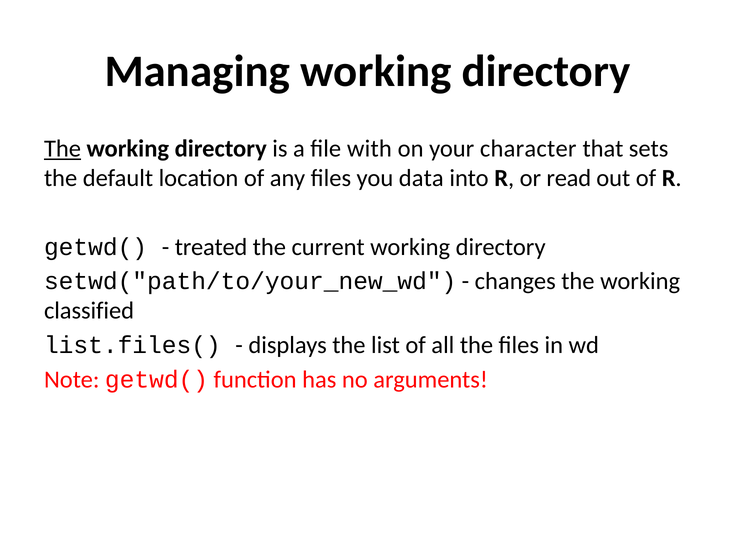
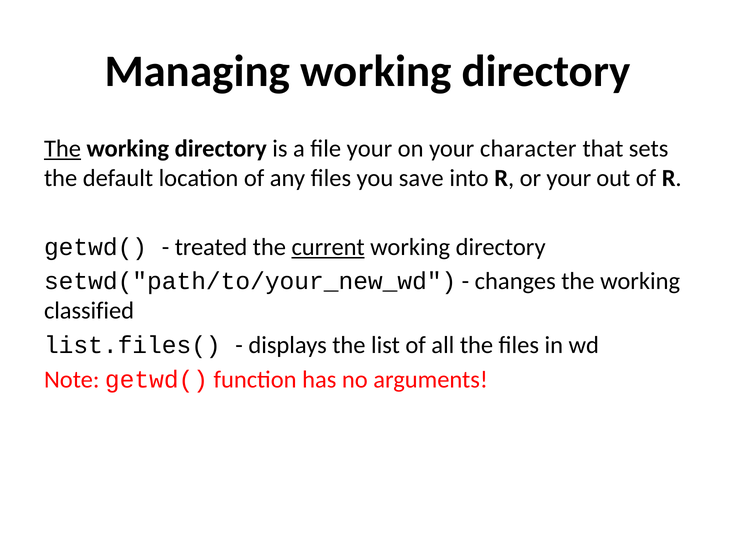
file with: with -> your
data: data -> save
or read: read -> your
current underline: none -> present
